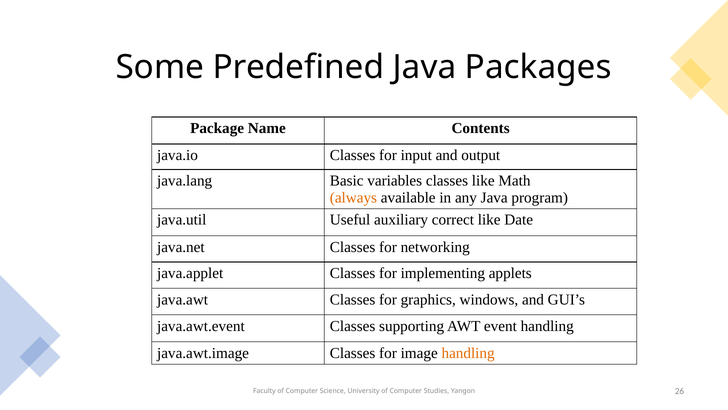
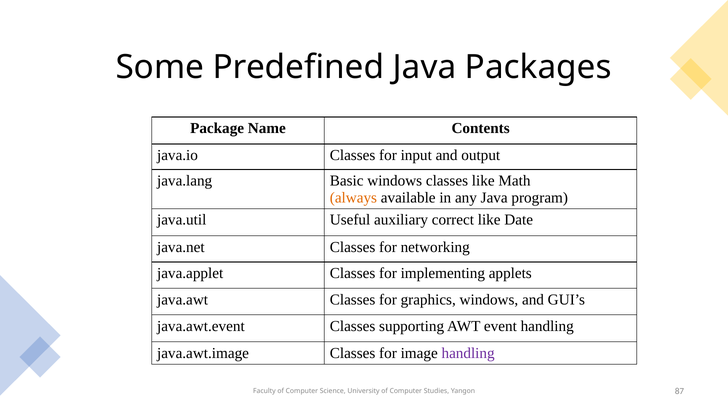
Basic variables: variables -> windows
handling at (468, 353) colour: orange -> purple
26: 26 -> 87
